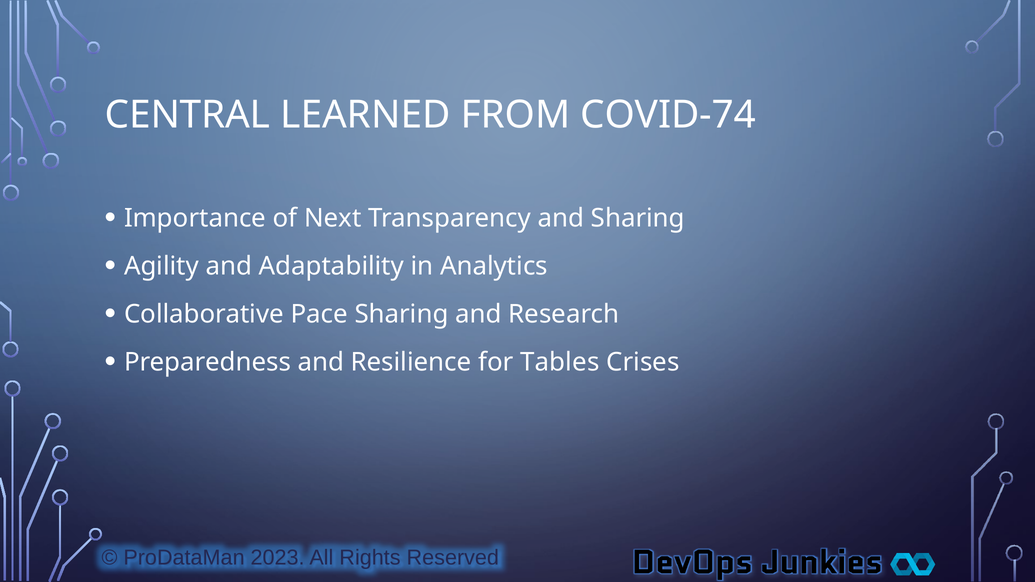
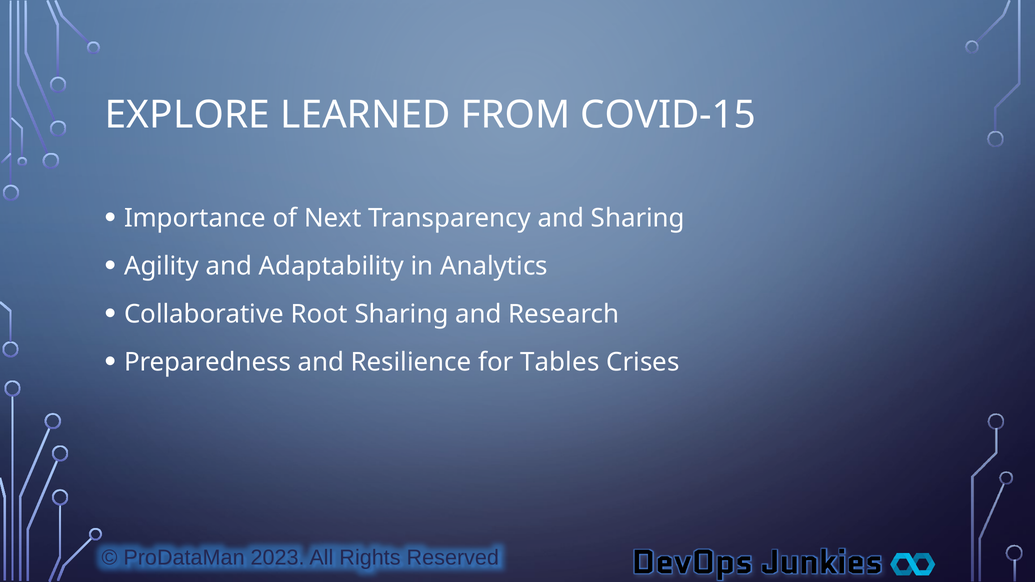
CENTRAL: CENTRAL -> EXPLORE
COVID-74: COVID-74 -> COVID-15
Pace: Pace -> Root
